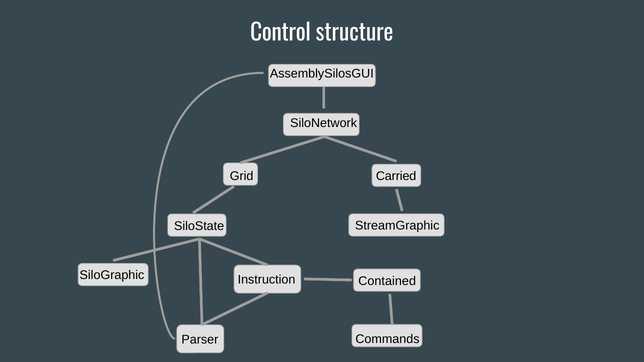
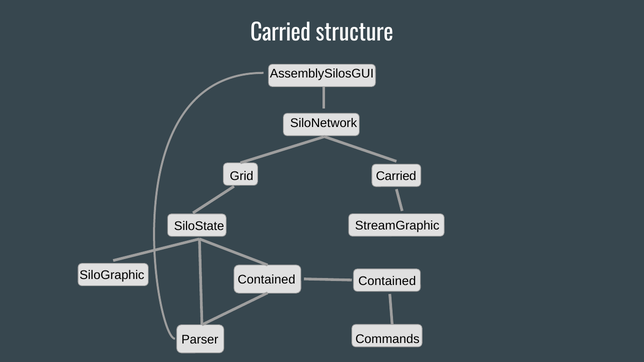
Control at (280, 33): Control -> Carried
SiloGraphic Instruction: Instruction -> Contained
